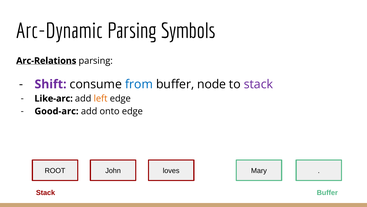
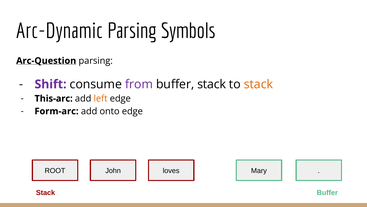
Arc-Relations: Arc-Relations -> Arc-Question
from colour: blue -> purple
buffer node: node -> stack
stack at (258, 84) colour: purple -> orange
Like-arc: Like-arc -> This-arc
Good-arc: Good-arc -> Form-arc
